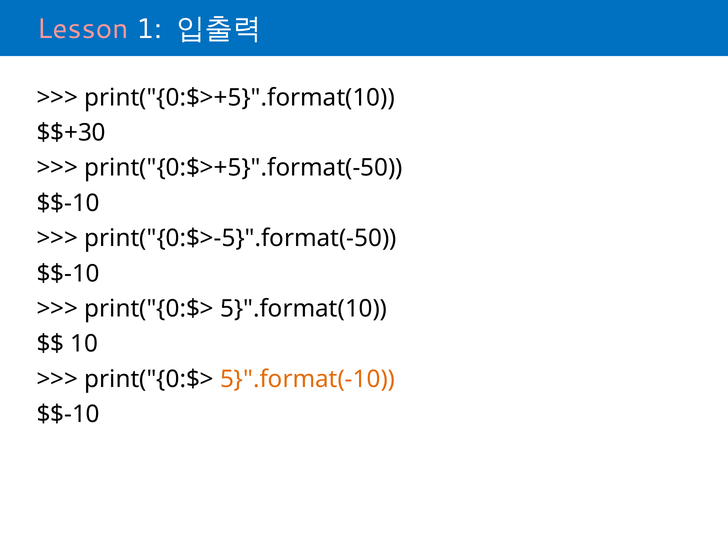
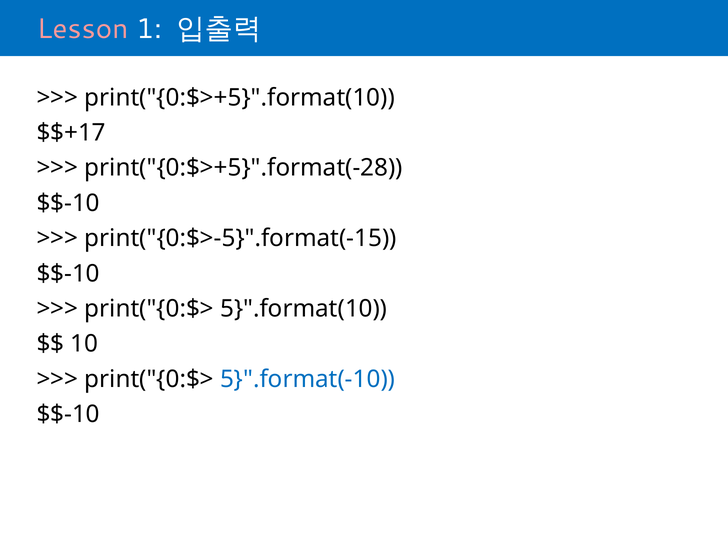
$$+30: $$+30 -> $$+17
print("{0:$>+5}".format(-50: print("{0:$>+5}".format(-50 -> print("{0:$>+5}".format(-28
print("{0:$>-5}".format(-50: print("{0:$>-5}".format(-50 -> print("{0:$>-5}".format(-15
5}".format(-10 colour: orange -> blue
